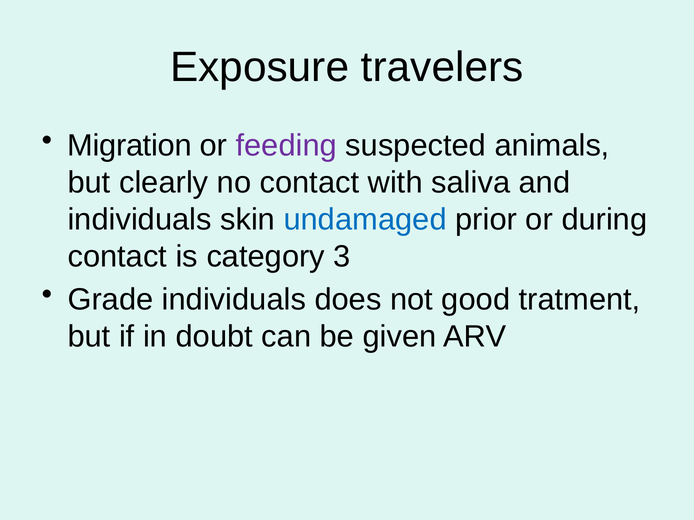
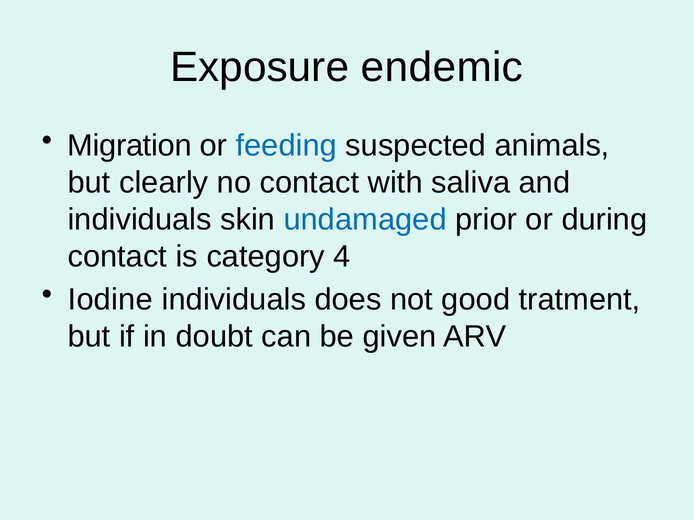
travelers: travelers -> endemic
feeding colour: purple -> blue
3: 3 -> 4
Grade: Grade -> Iodine
